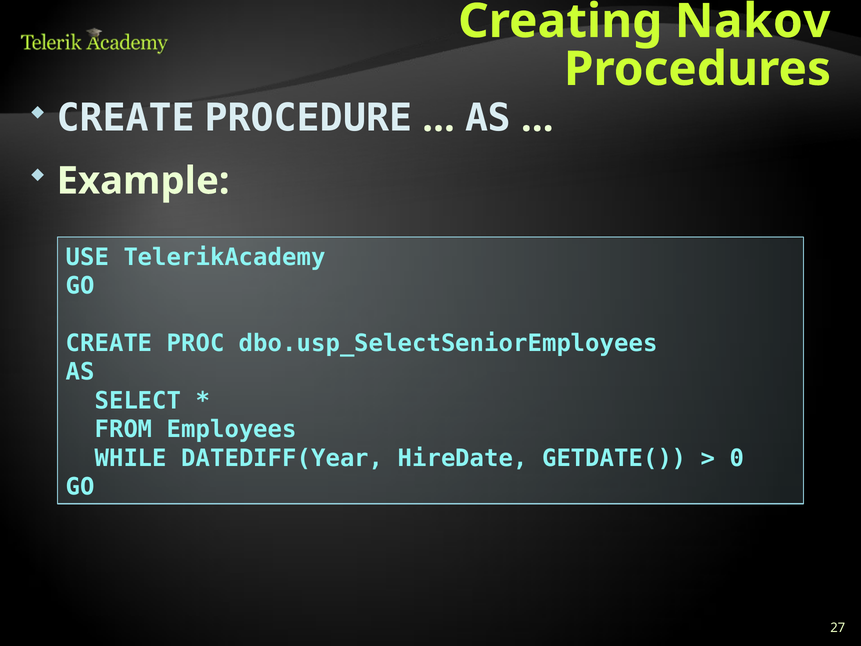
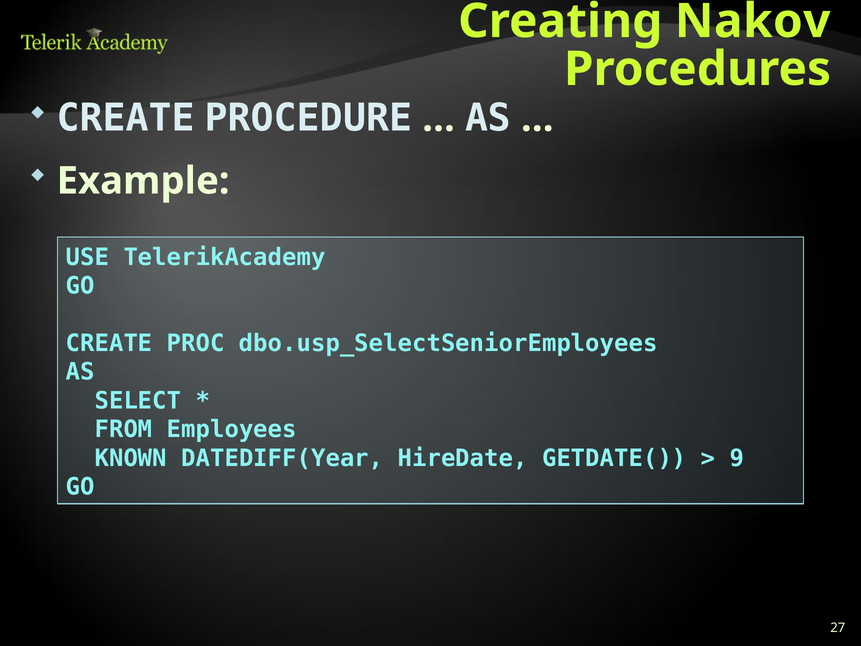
WHILE: WHILE -> KNOWN
0: 0 -> 9
